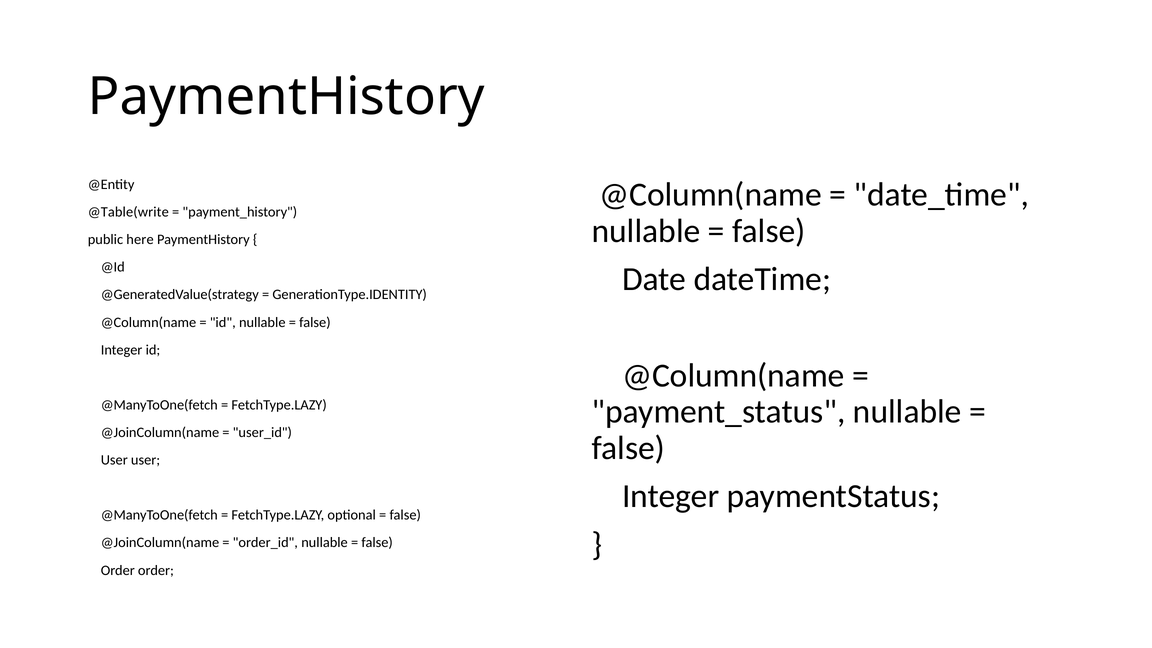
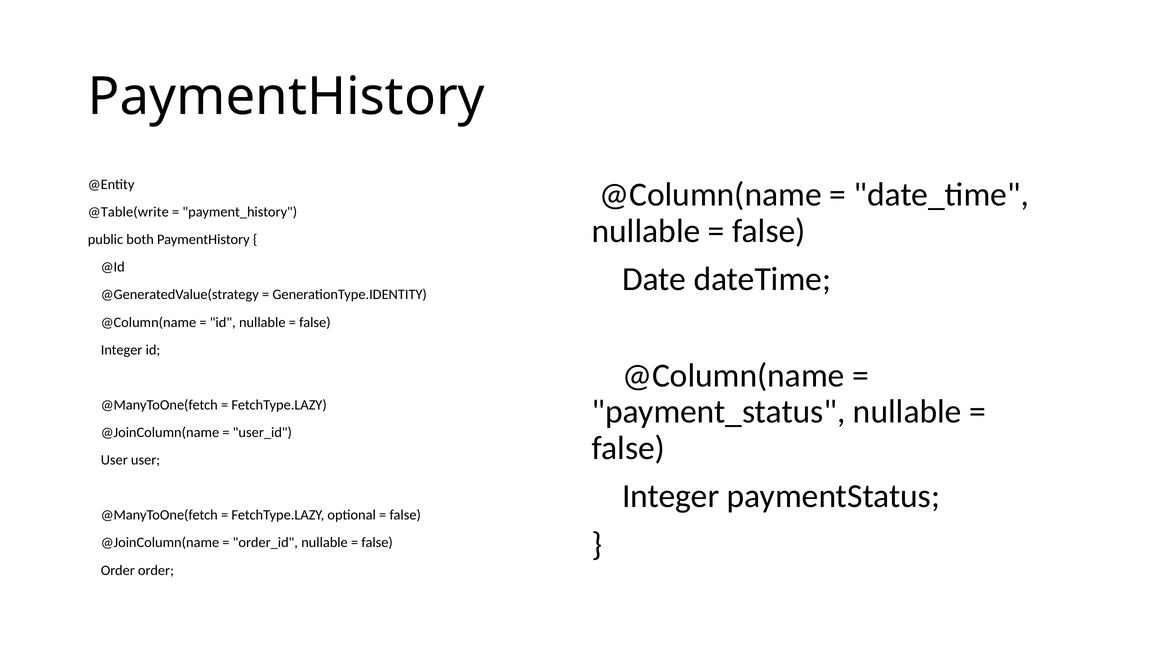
here: here -> both
